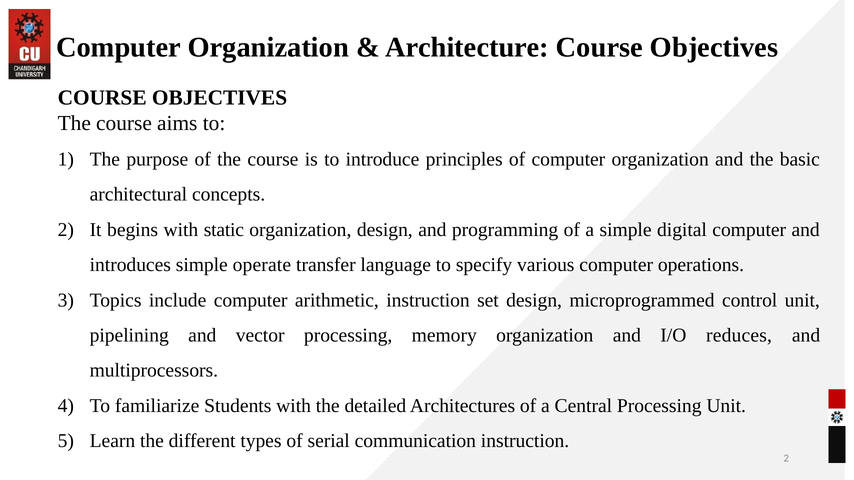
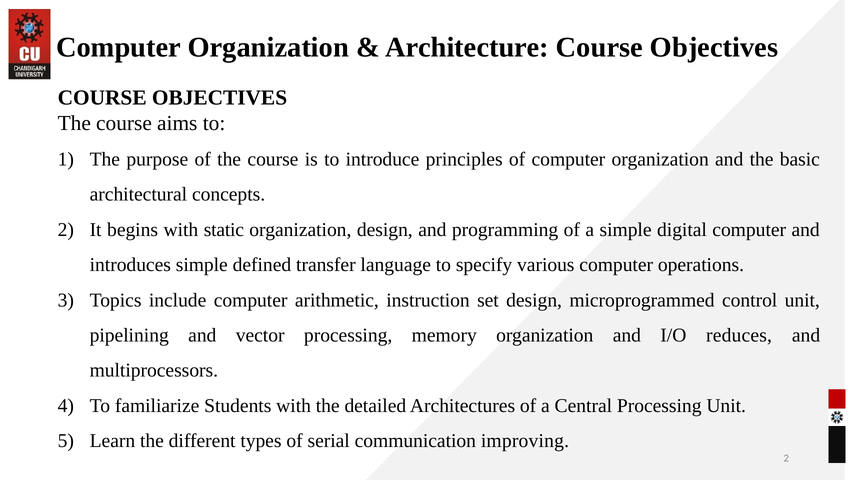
operate: operate -> defined
communication instruction: instruction -> improving
